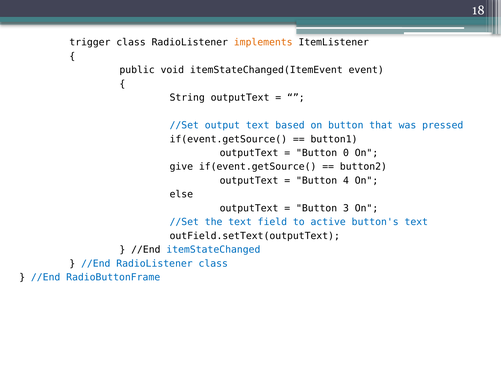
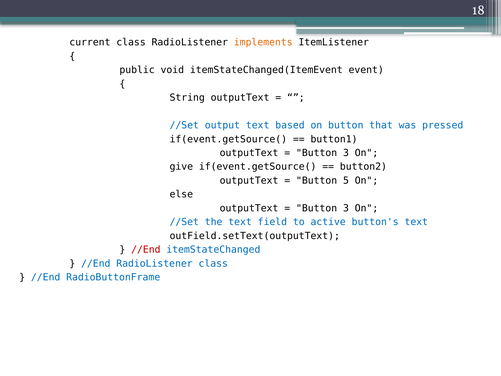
trigger: trigger -> current
0 at (346, 153): 0 -> 3
4: 4 -> 5
//End at (146, 250) colour: black -> red
